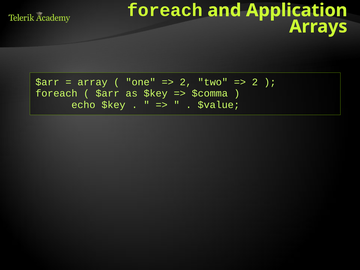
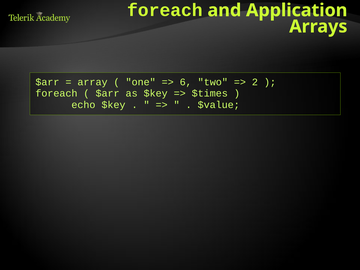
2 at (186, 82): 2 -> 6
$comma: $comma -> $times
